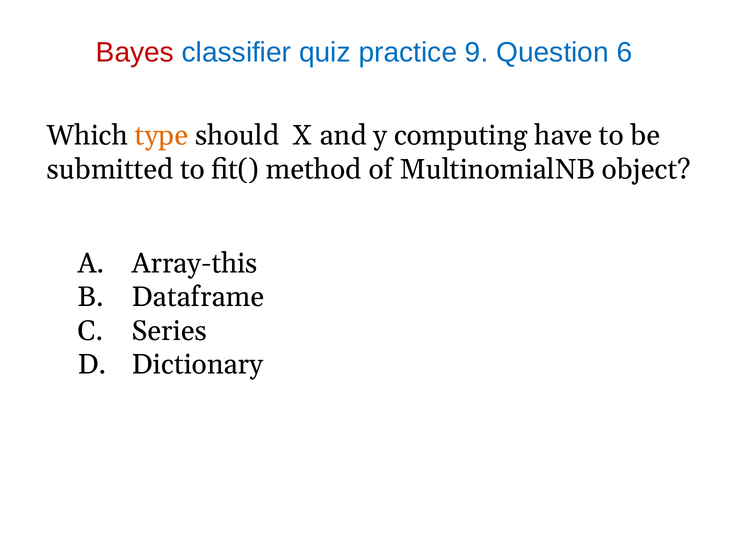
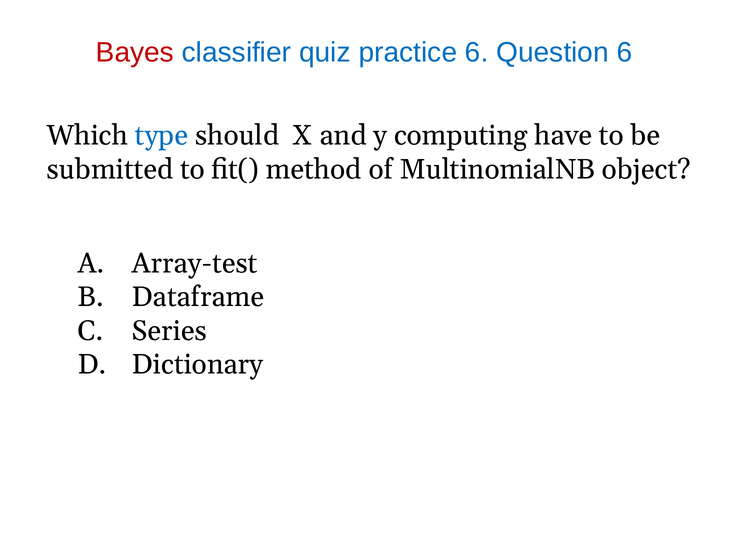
practice 9: 9 -> 6
type colour: orange -> blue
Array-this: Array-this -> Array-test
